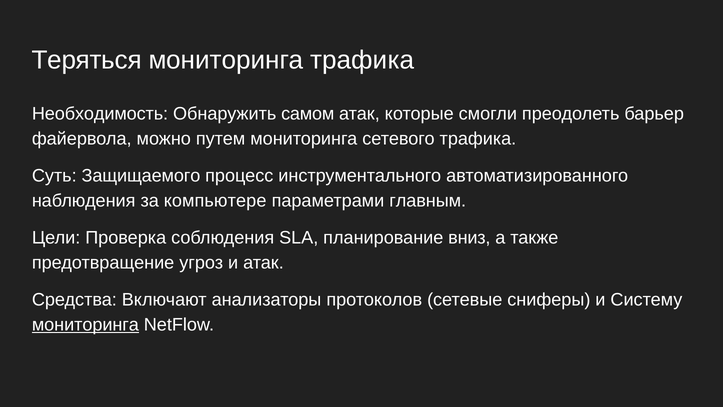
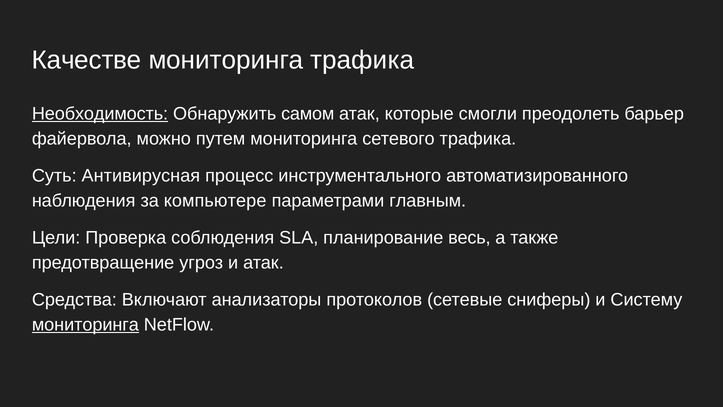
Теряться: Теряться -> Качестве
Необходимость underline: none -> present
Защищаемого: Защищаемого -> Антивирусная
вниз: вниз -> весь
